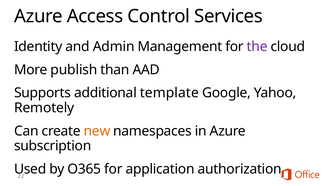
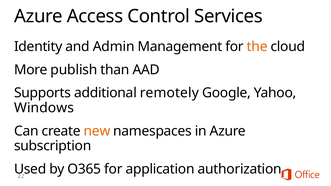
the colour: purple -> orange
template: template -> remotely
Remotely: Remotely -> Windows
